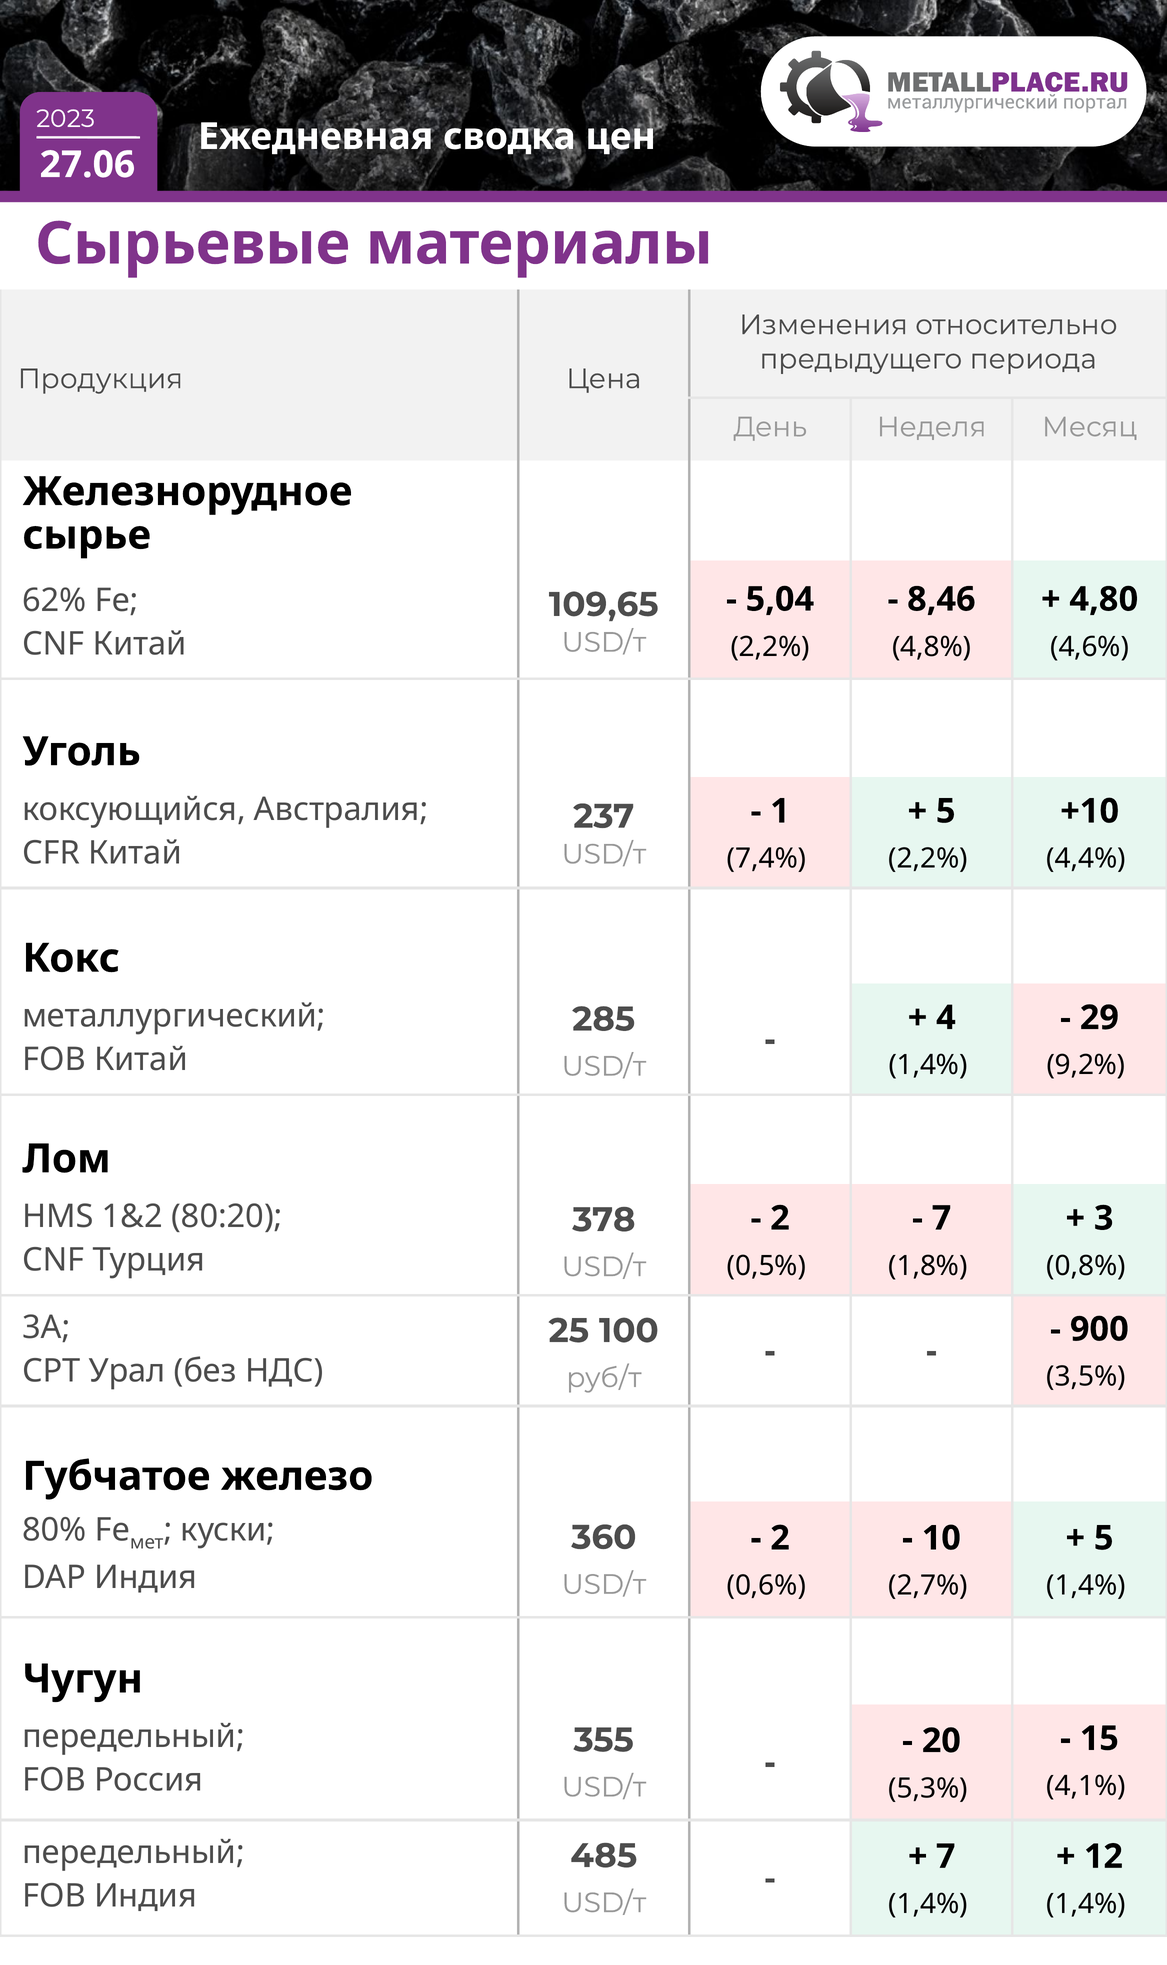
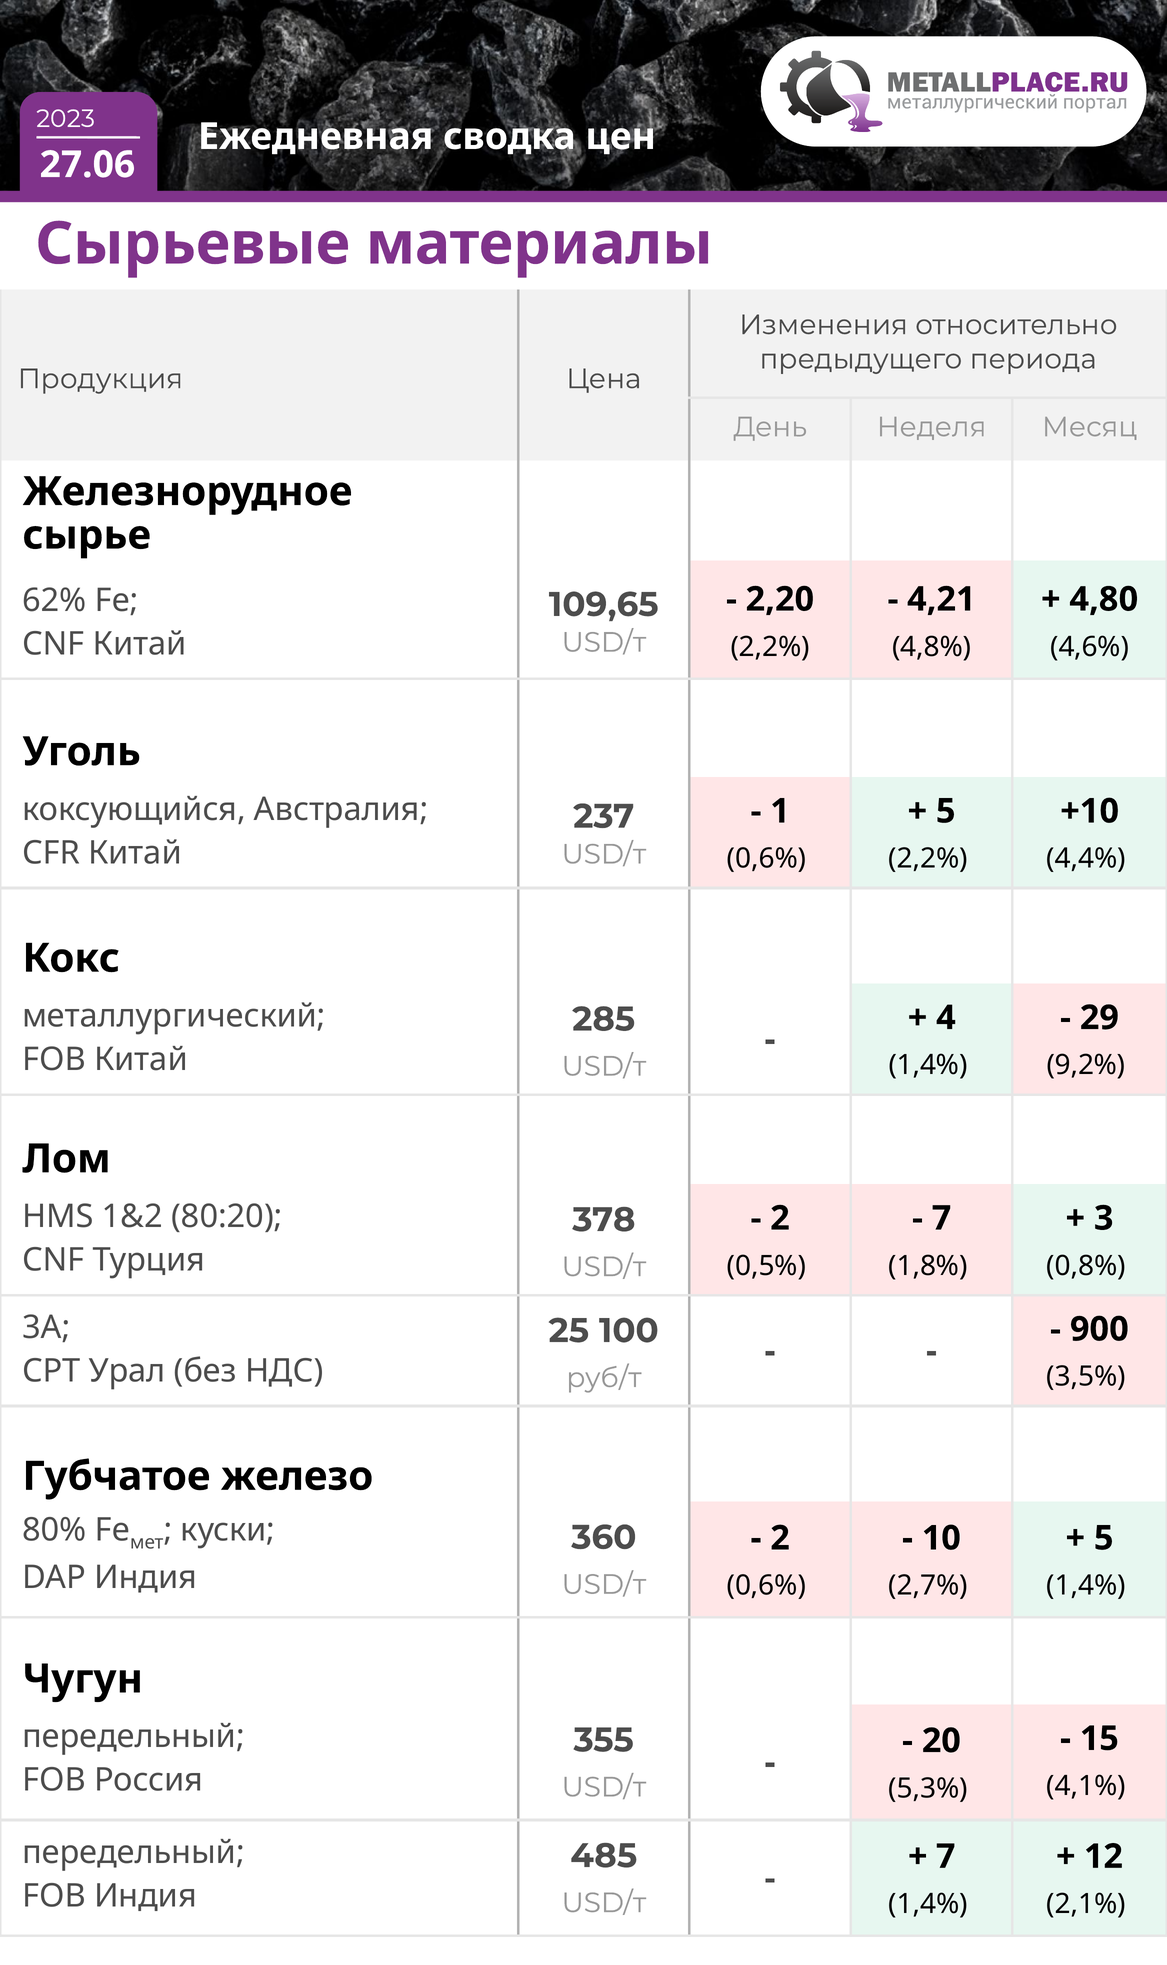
5,04: 5,04 -> 2,20
8,46: 8,46 -> 4,21
7,4% at (767, 859): 7,4% -> 0,6%
1,4% at (1086, 1905): 1,4% -> 2,1%
